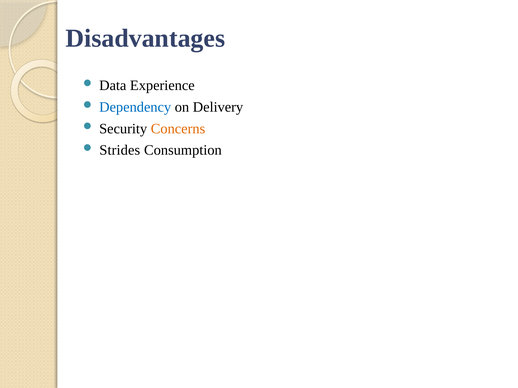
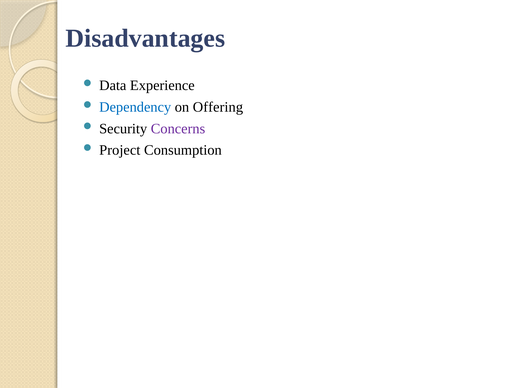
Delivery: Delivery -> Offering
Concerns colour: orange -> purple
Strides: Strides -> Project
